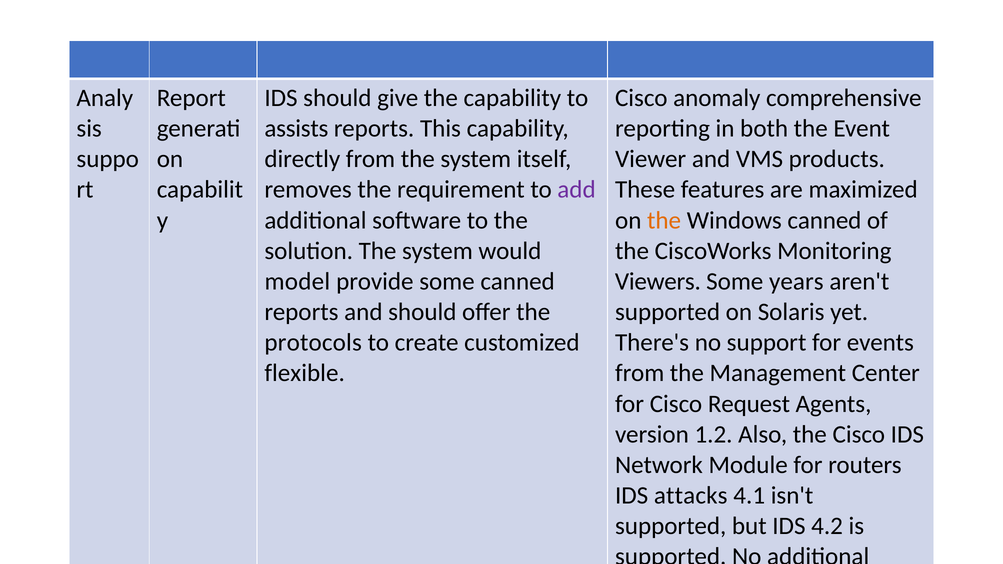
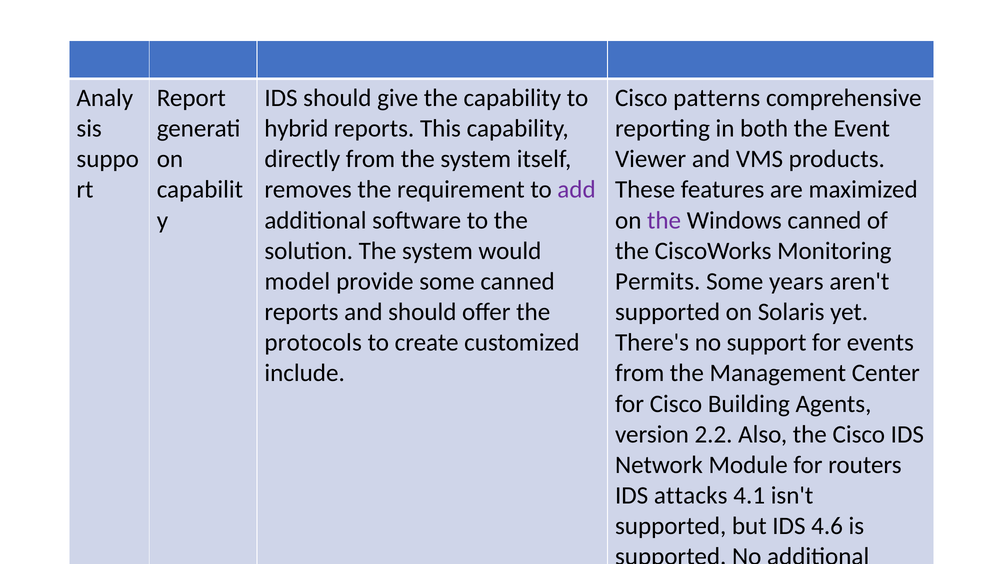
anomaly: anomaly -> patterns
assists: assists -> hybrid
the at (664, 220) colour: orange -> purple
Viewers at (658, 282): Viewers -> Permits
flexible: flexible -> include
Request: Request -> Building
1.2: 1.2 -> 2.2
4.2: 4.2 -> 4.6
